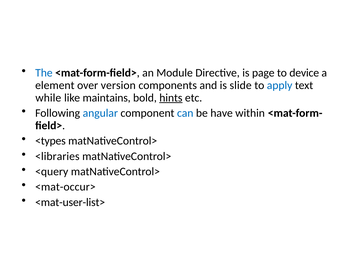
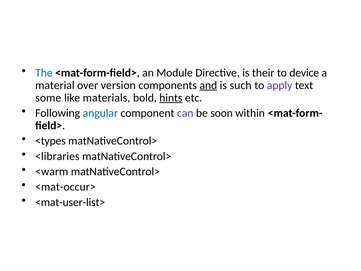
page: page -> their
element: element -> material
and underline: none -> present
slide: slide -> such
apply colour: blue -> purple
while: while -> some
maintains: maintains -> materials
can colour: blue -> purple
have: have -> soon
<query: <query -> <warm
